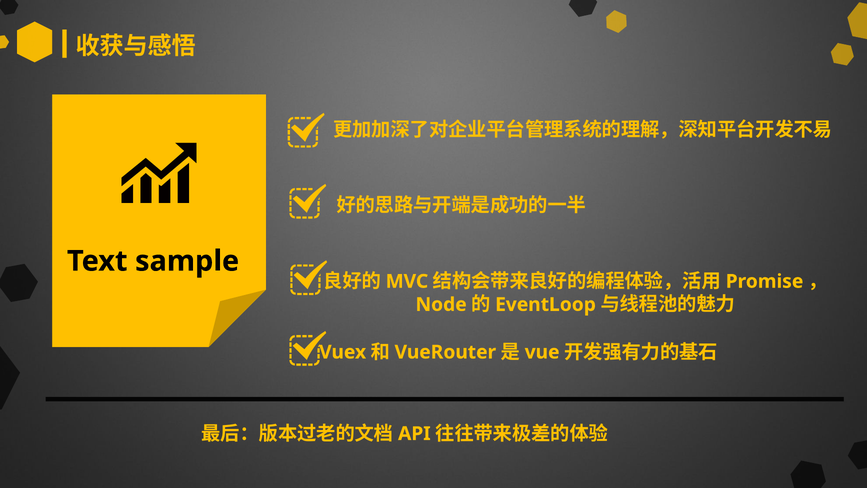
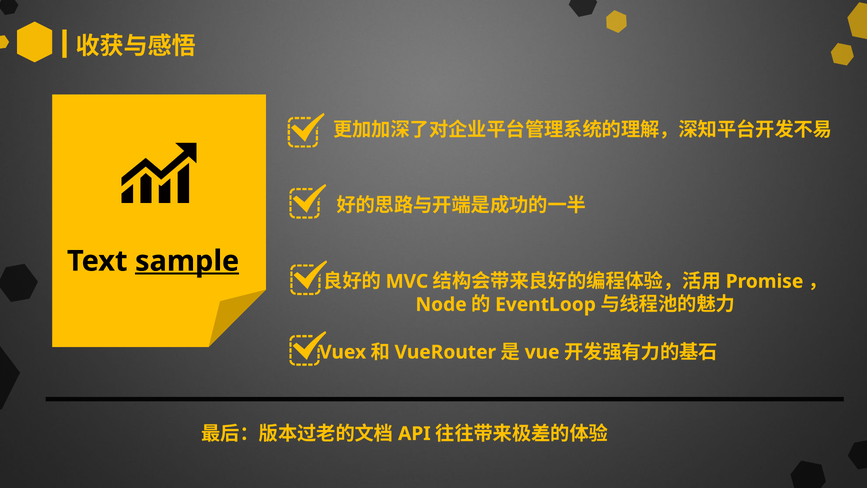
sample underline: none -> present
